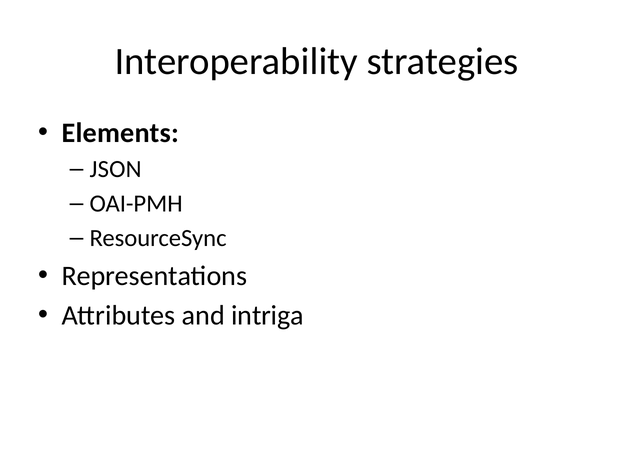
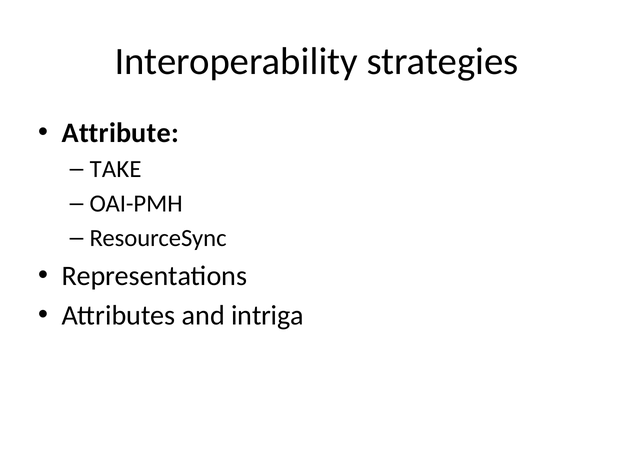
Elements: Elements -> Attribute
JSON: JSON -> TAKE
